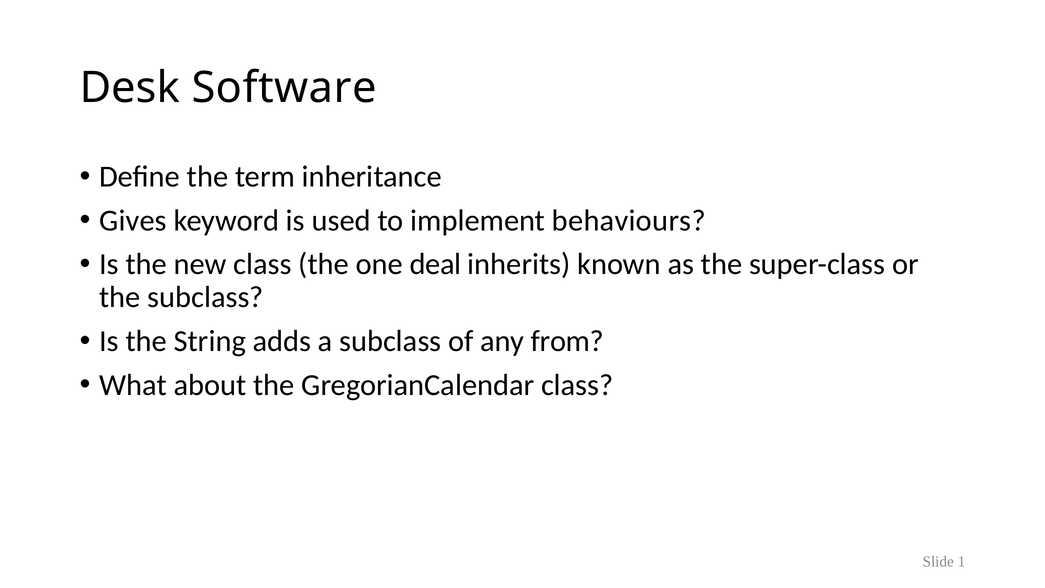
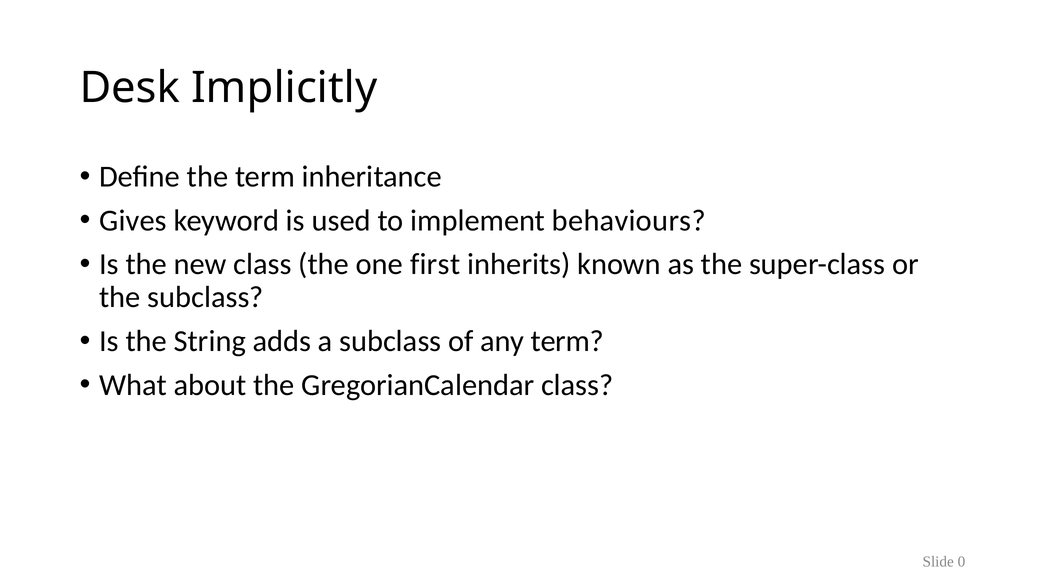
Software: Software -> Implicitly
deal: deal -> first
any from: from -> term
1: 1 -> 0
